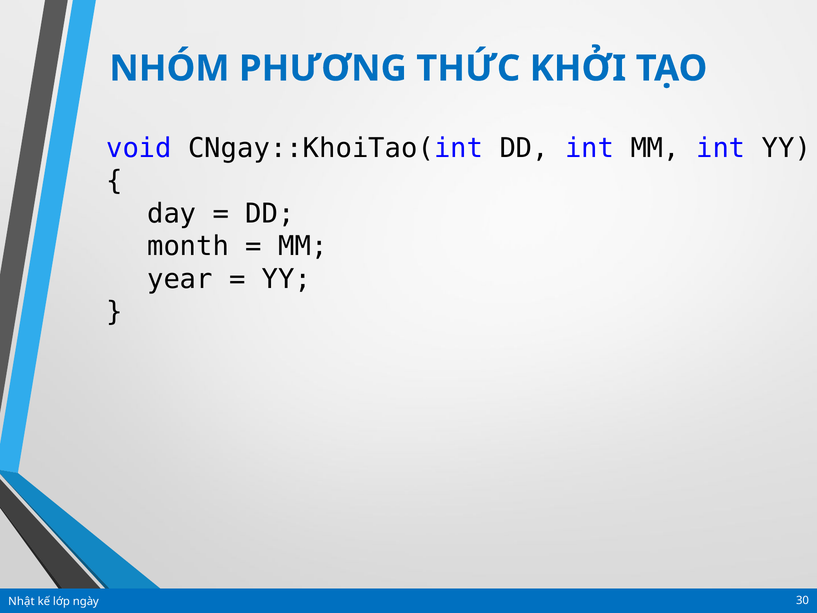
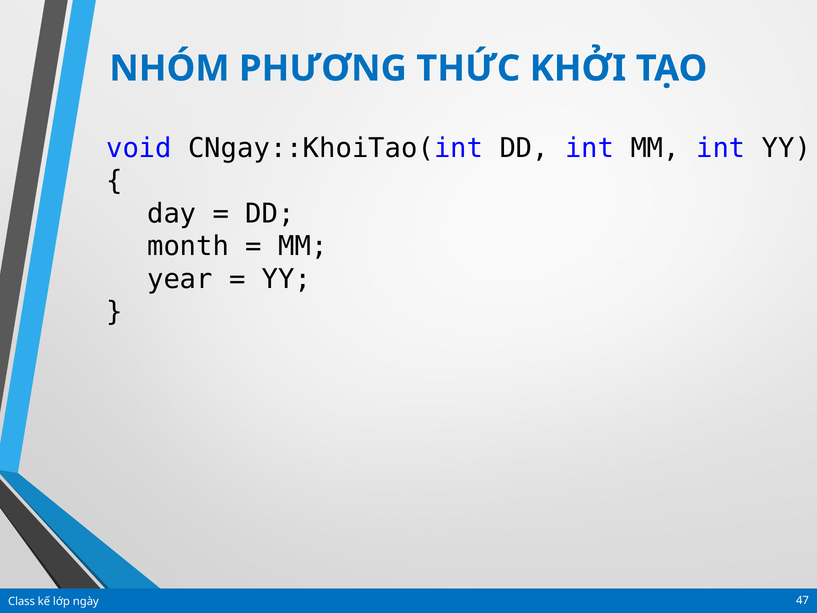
Nhật: Nhật -> Class
30: 30 -> 47
